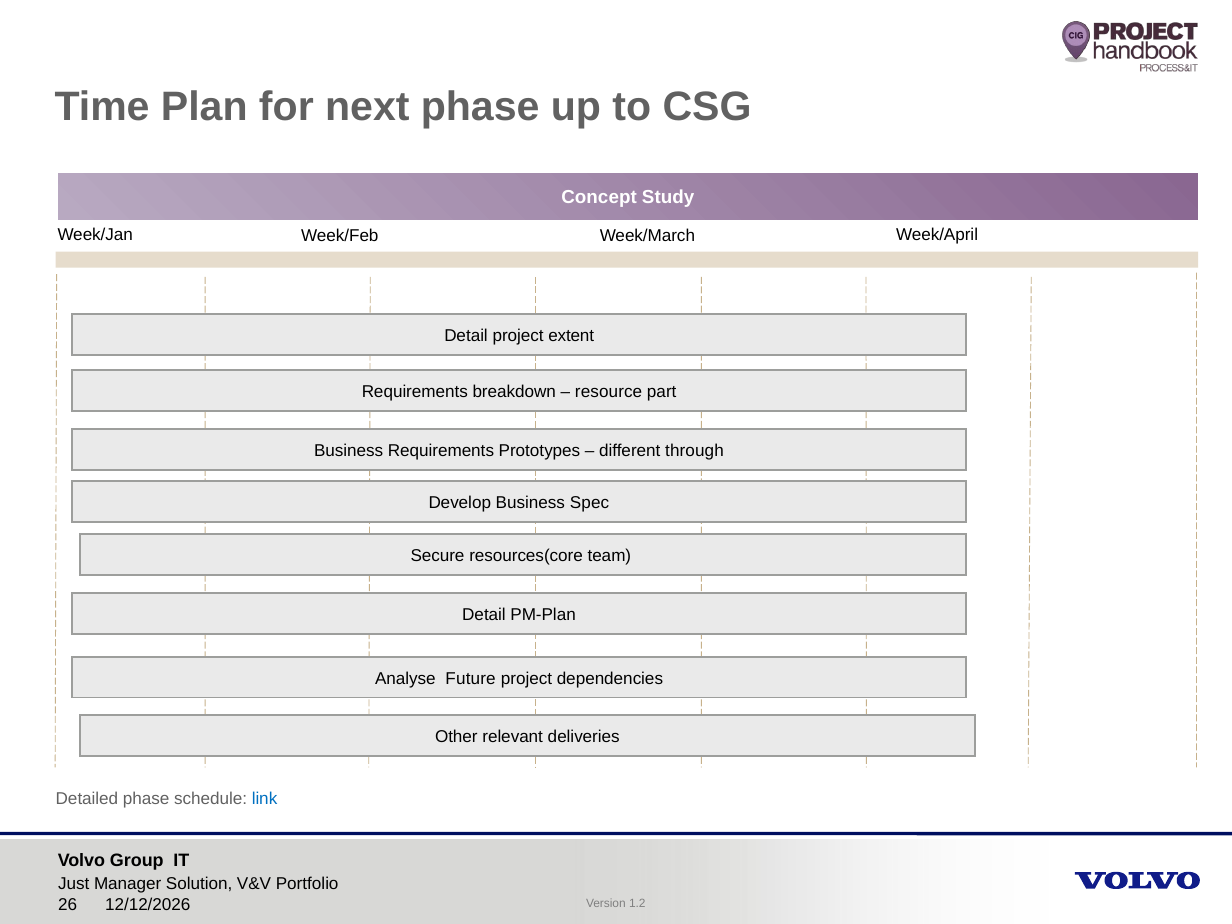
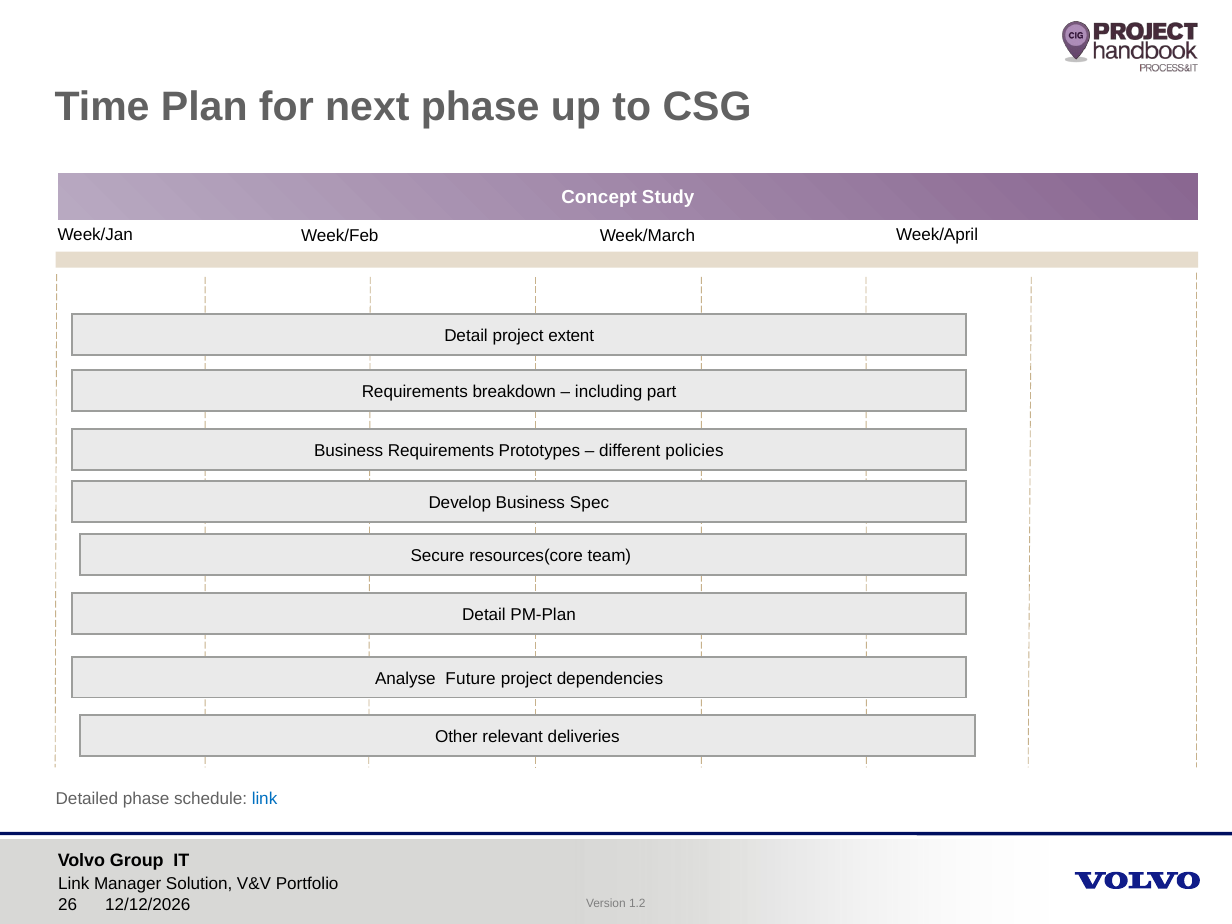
resource: resource -> including
through: through -> policies
Just at (74, 883): Just -> Link
